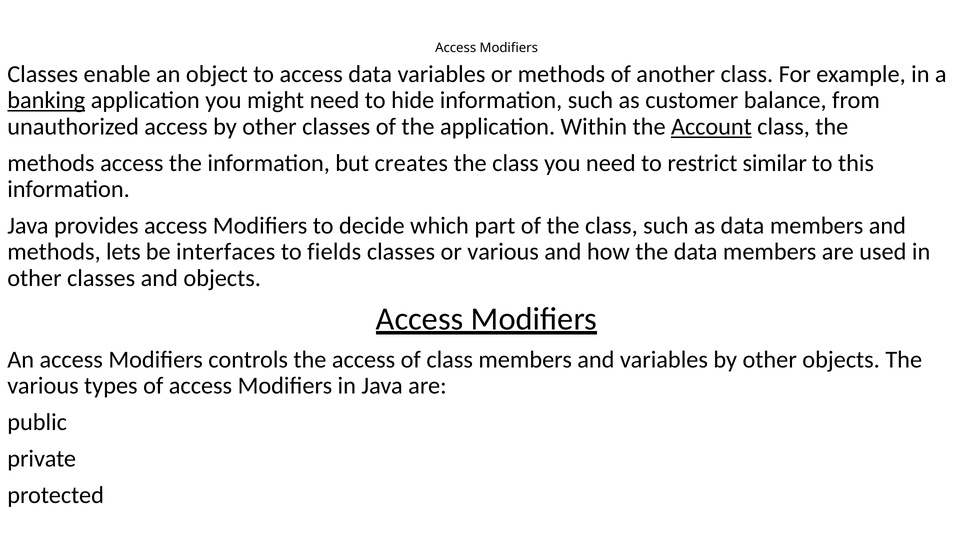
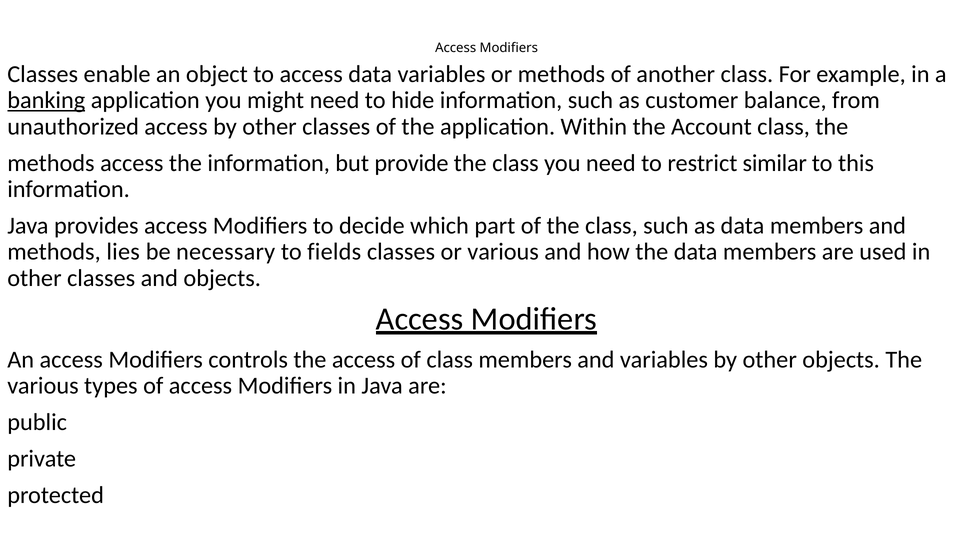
Account underline: present -> none
creates: creates -> provide
lets: lets -> lies
interfaces: interfaces -> necessary
